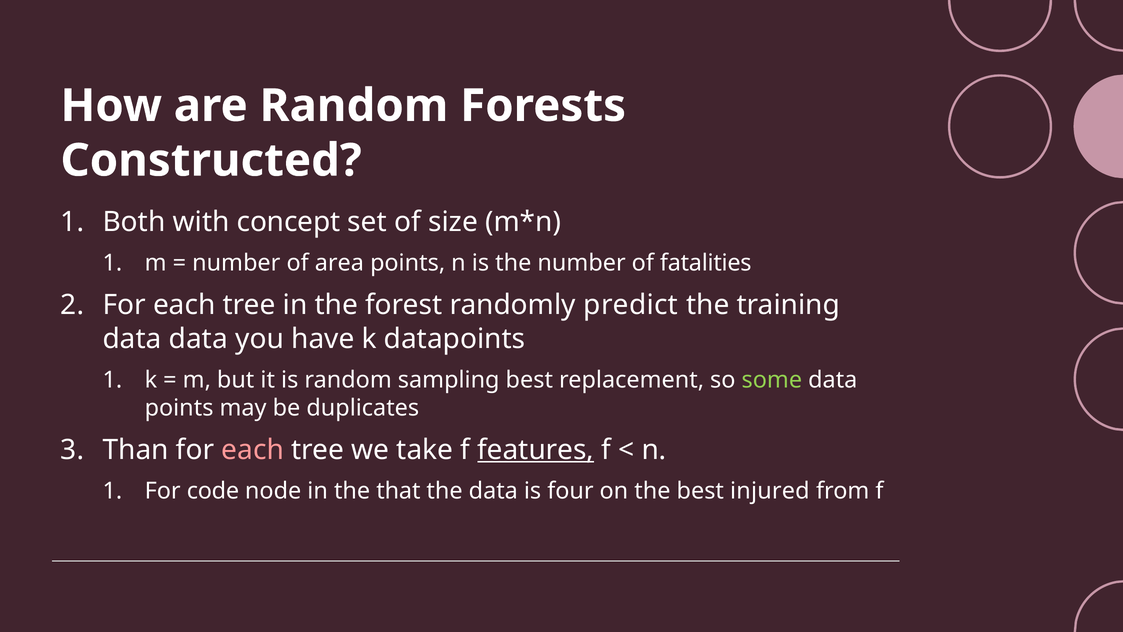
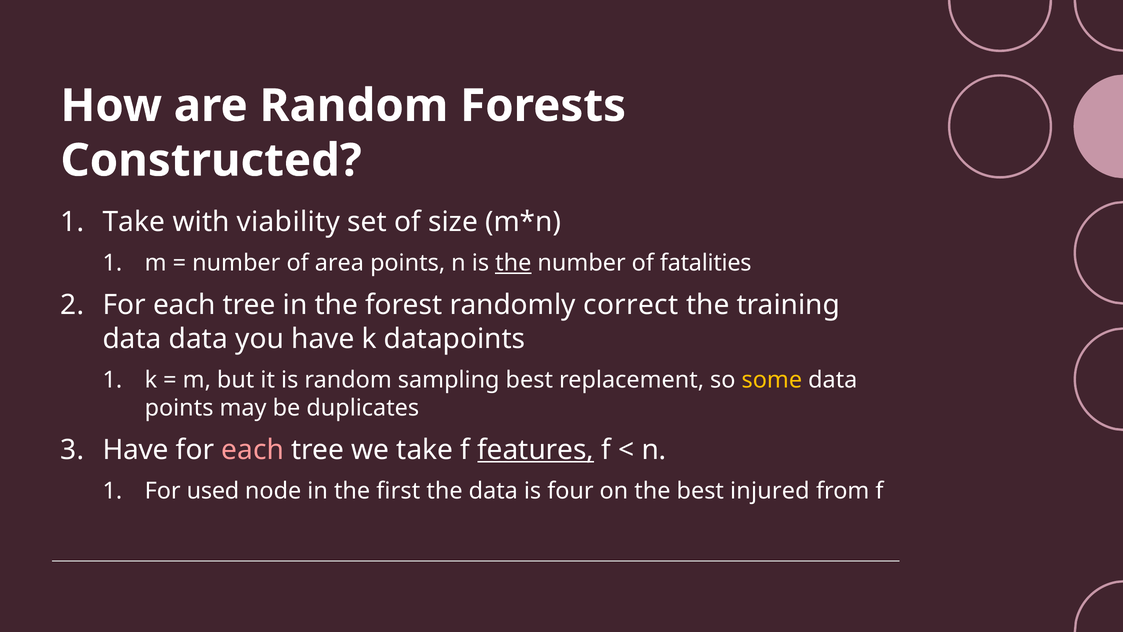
Both at (134, 222): Both -> Take
concept: concept -> viability
the at (513, 263) underline: none -> present
predict: predict -> correct
some colour: light green -> yellow
Than at (136, 450): Than -> Have
code: code -> used
that: that -> first
